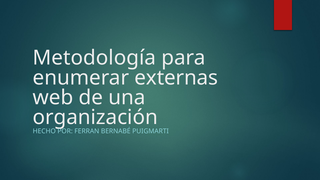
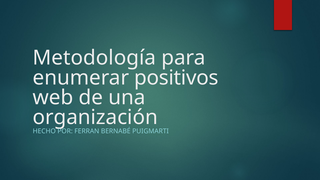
externas: externas -> positivos
